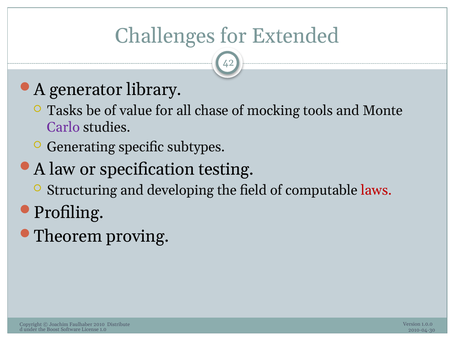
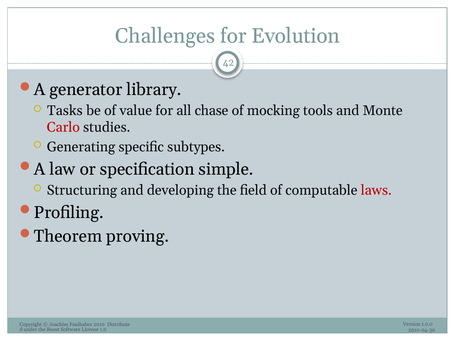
Extended: Extended -> Evolution
Carlo colour: purple -> red
testing: testing -> simple
